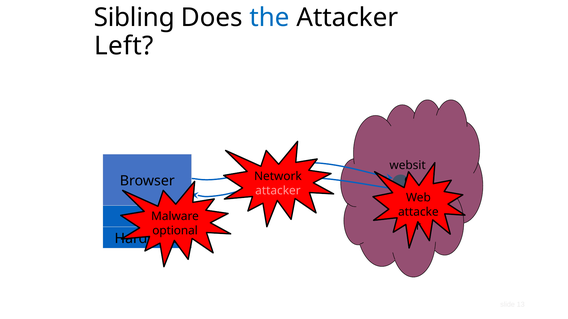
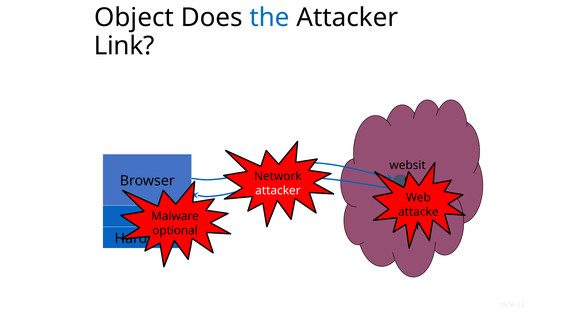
Sibling: Sibling -> Object
Left: Left -> Link
attacker at (278, 191) colour: pink -> white
